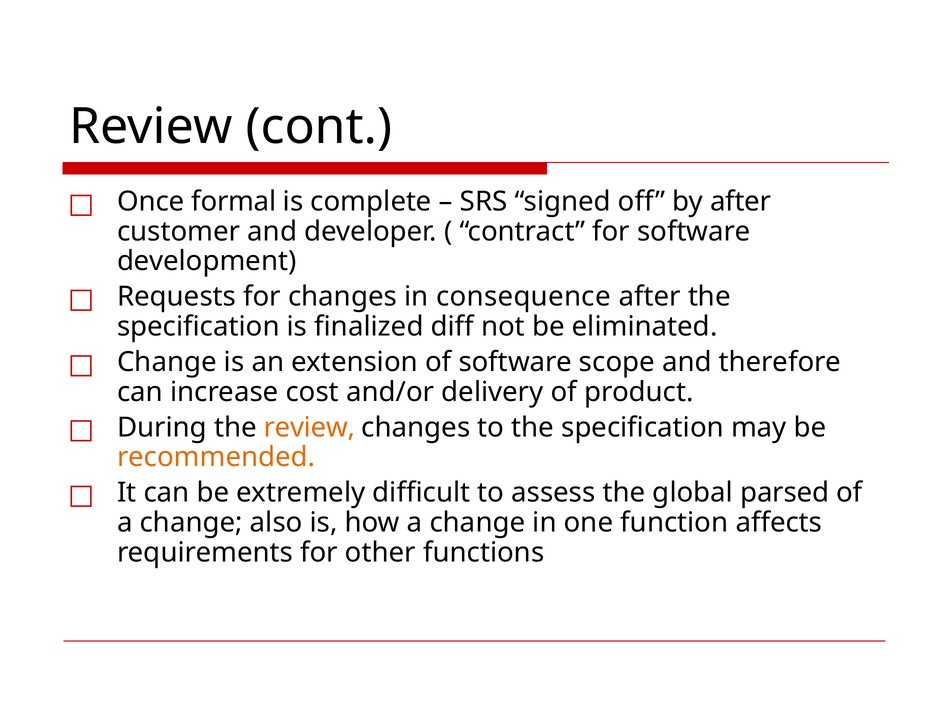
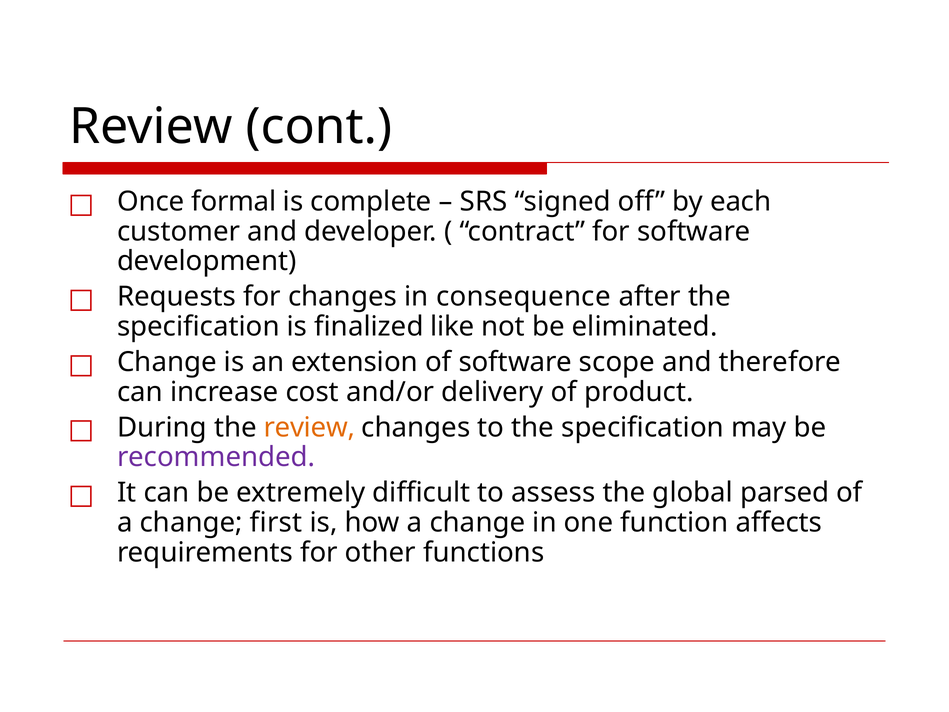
by after: after -> each
diff: diff -> like
recommended colour: orange -> purple
also: also -> first
